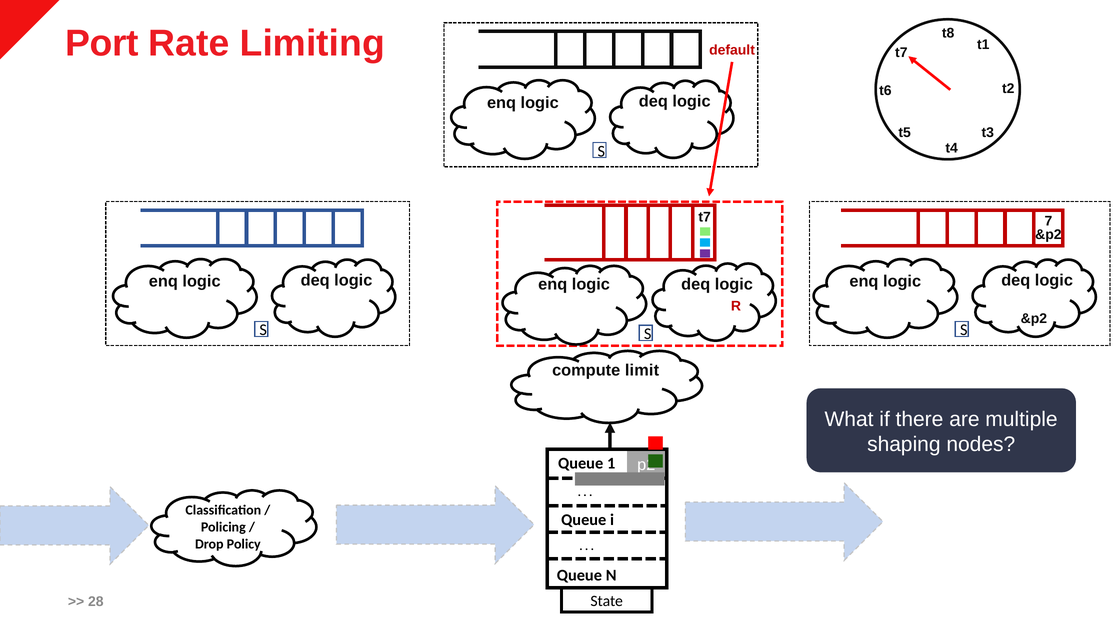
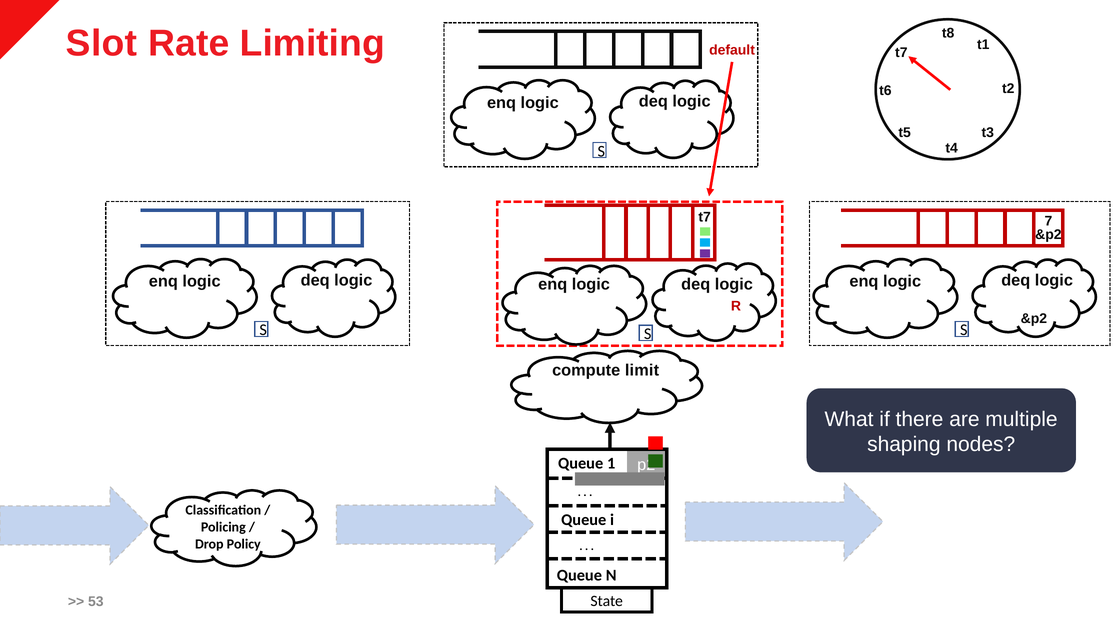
Port: Port -> Slot
28: 28 -> 53
